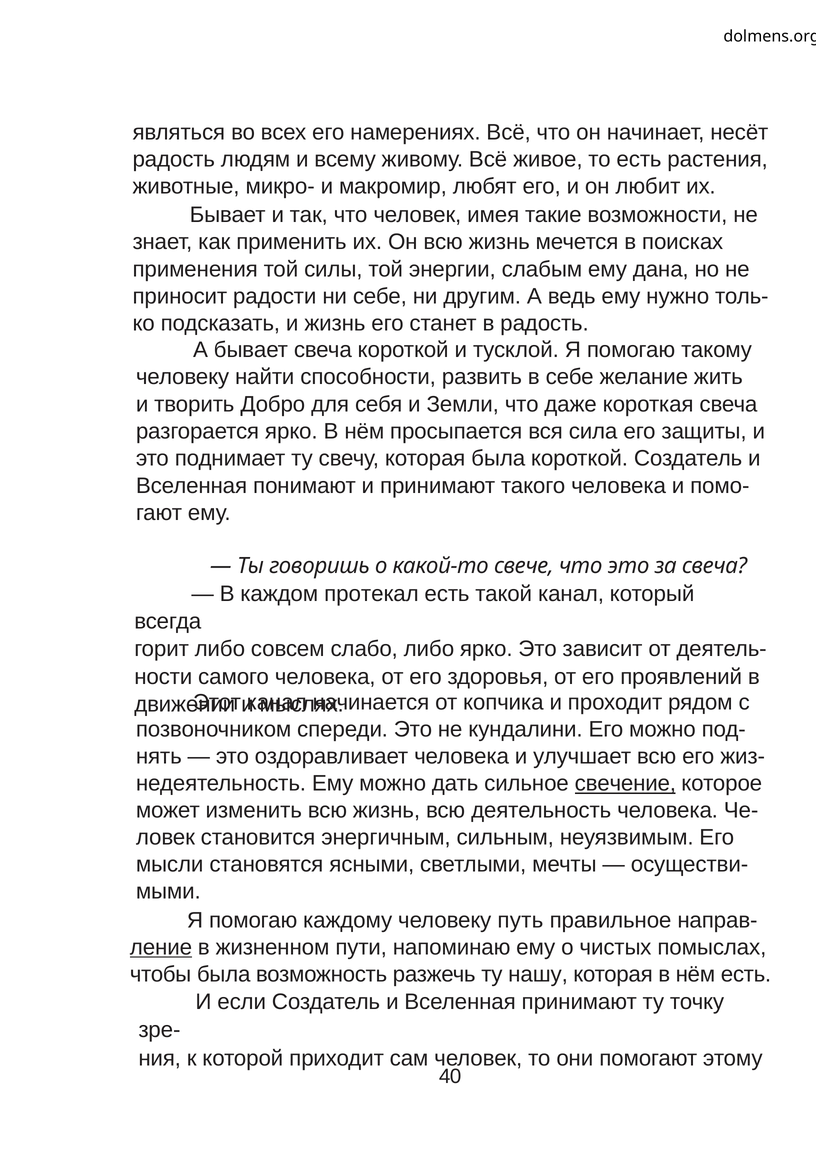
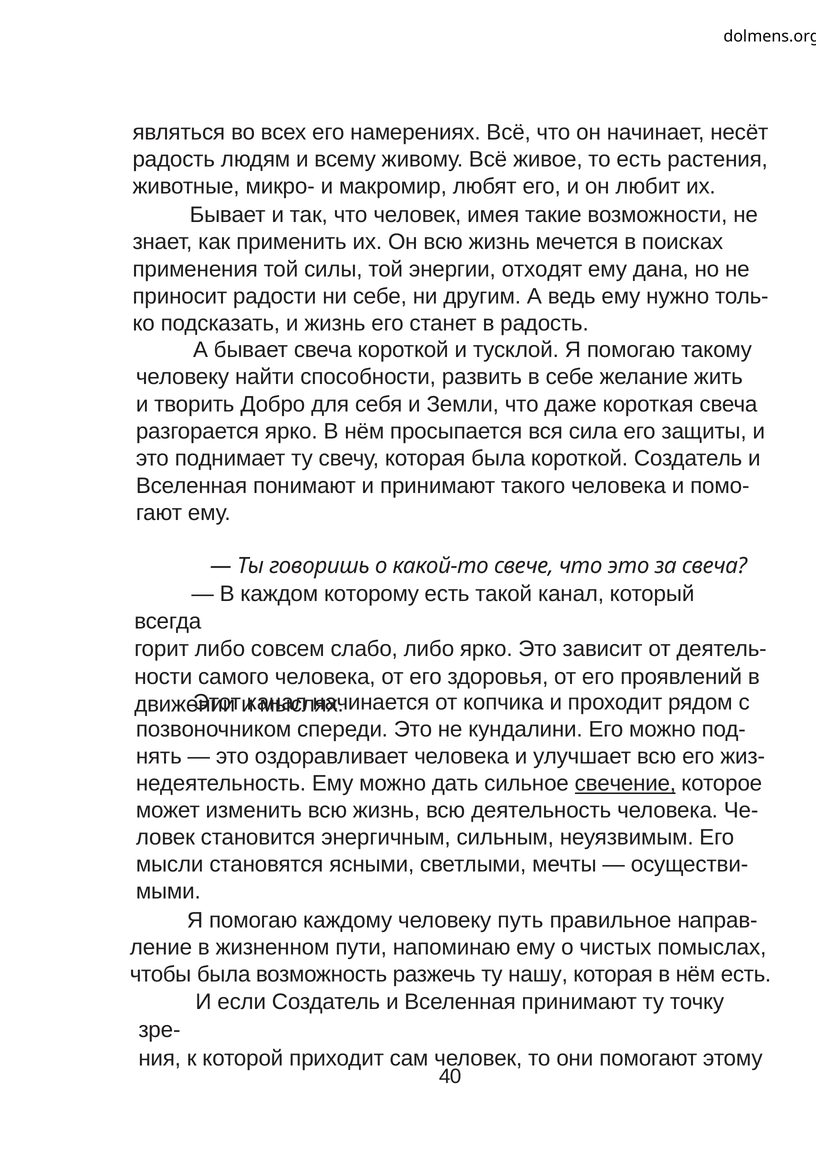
слабым: слабым -> отходят
протекал: протекал -> которому
ление underline: present -> none
